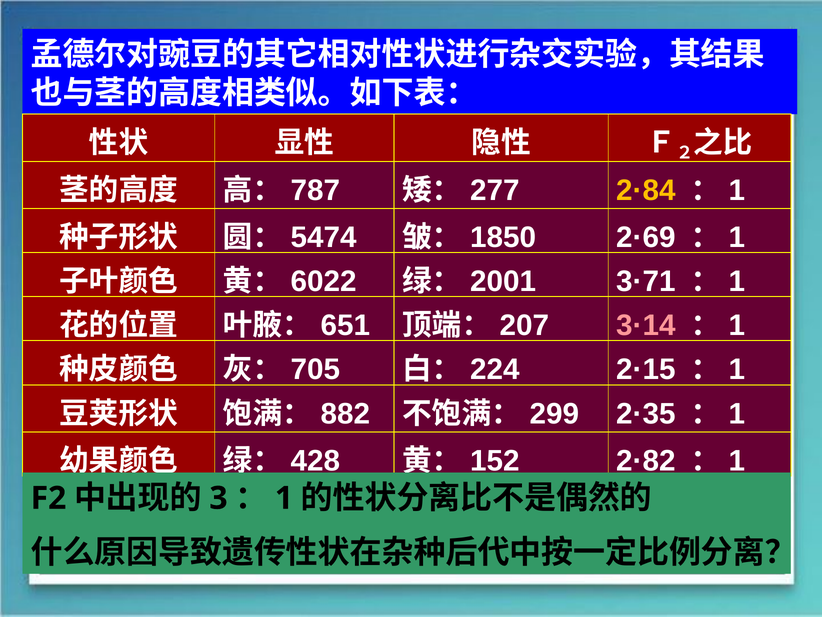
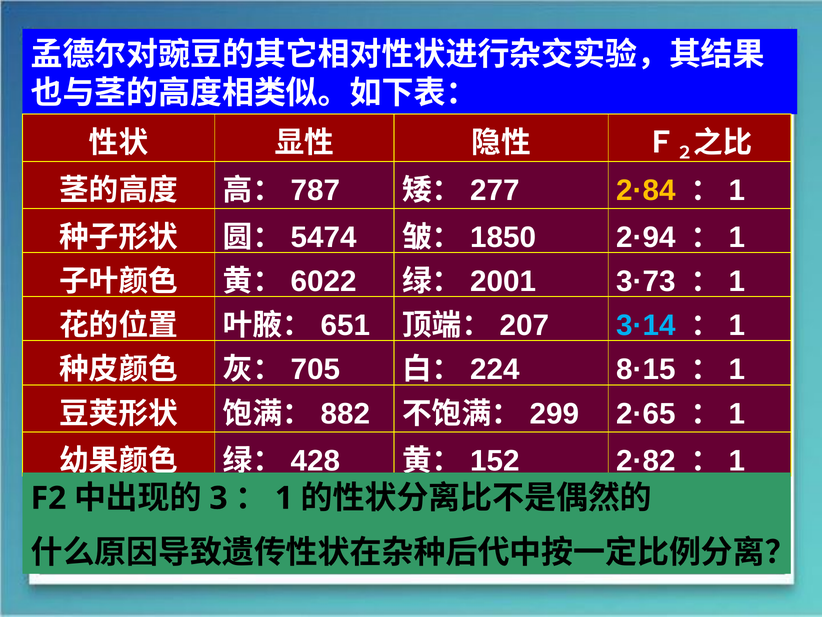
2·69: 2·69 -> 2·94
3·71: 3·71 -> 3·73
3·14 colour: pink -> light blue
2·15: 2·15 -> 8·15
2·35: 2·35 -> 2·65
